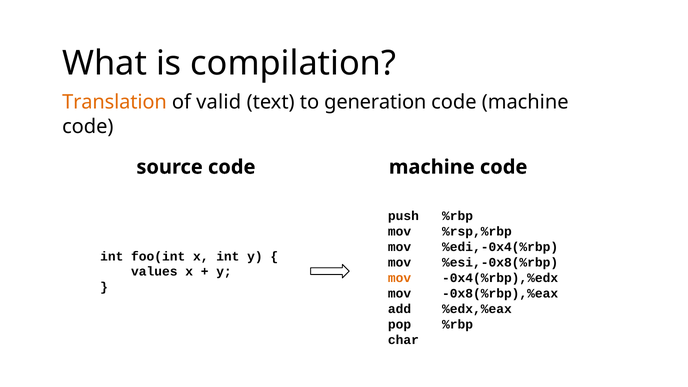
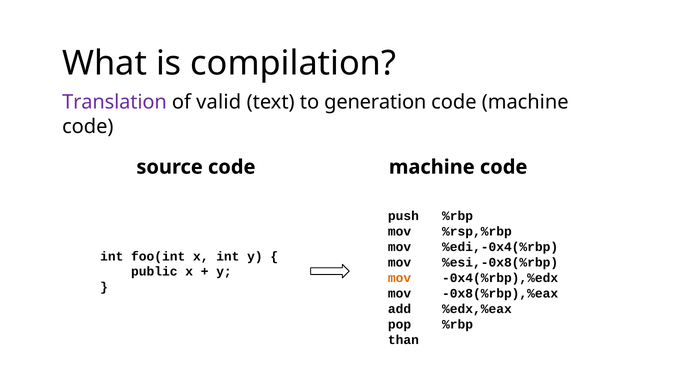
Translation colour: orange -> purple
values: values -> public
char: char -> than
